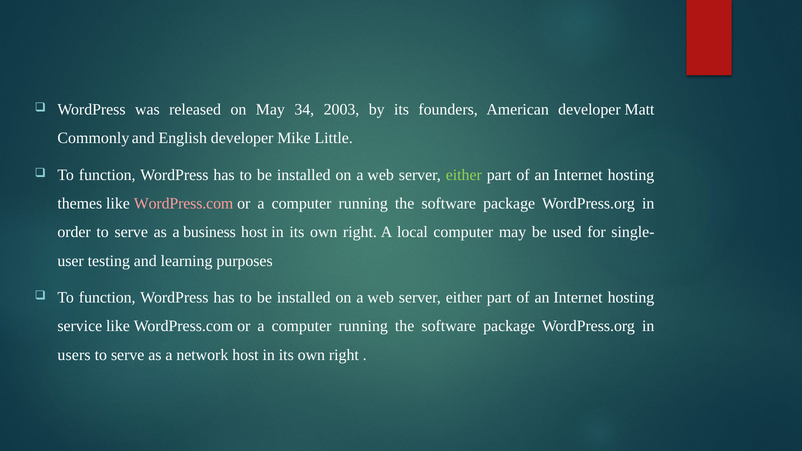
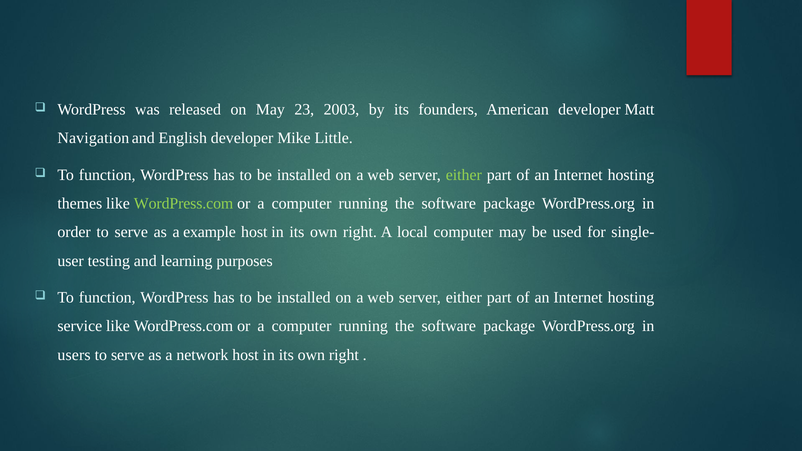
34: 34 -> 23
Commonly: Commonly -> Navigation
WordPress.com at (184, 204) colour: pink -> light green
business: business -> example
